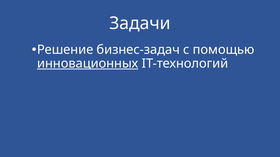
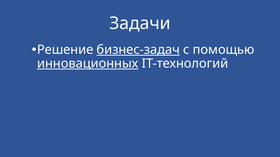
бизнес-задач underline: none -> present
